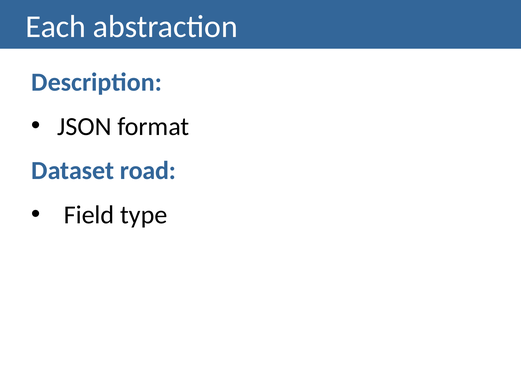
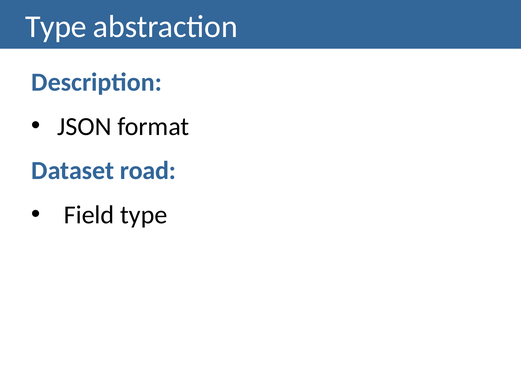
Each at (56, 27): Each -> Type
